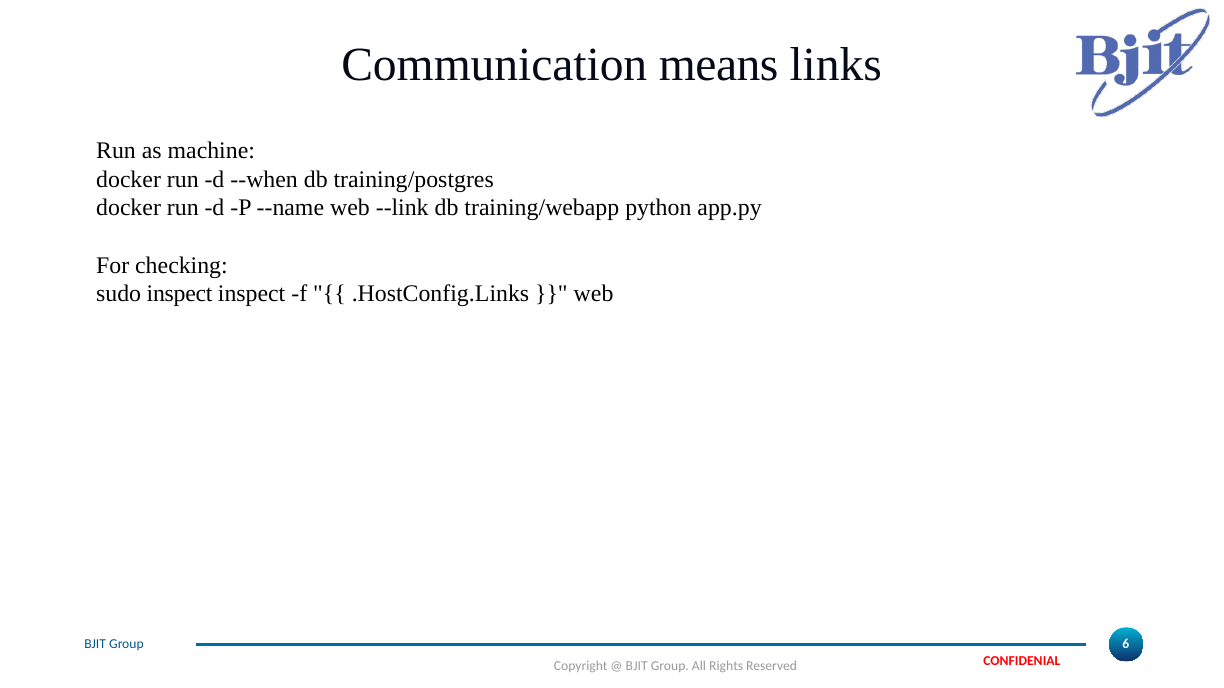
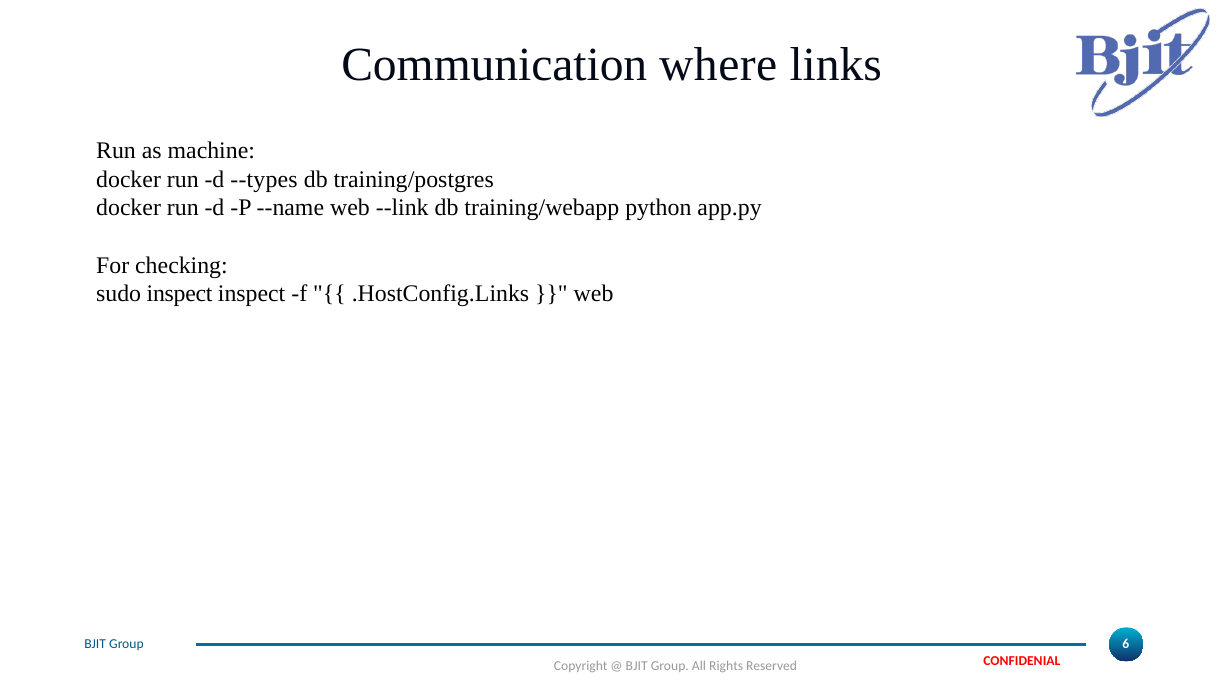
means: means -> where
--when: --when -> --types
